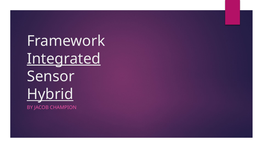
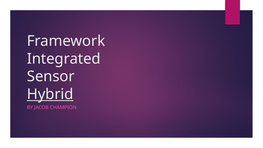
Integrated underline: present -> none
